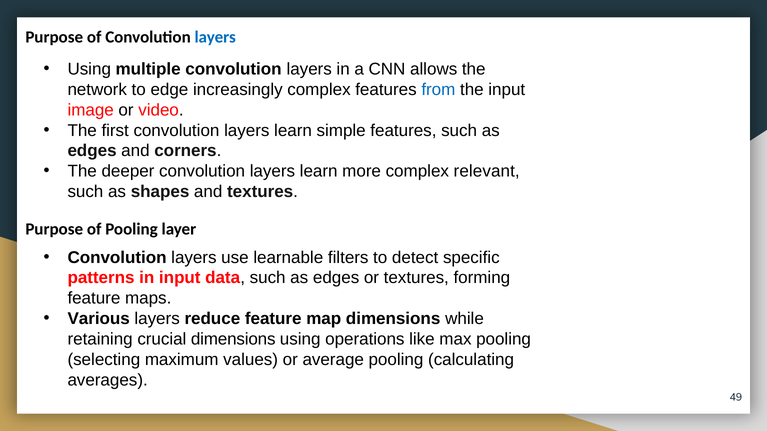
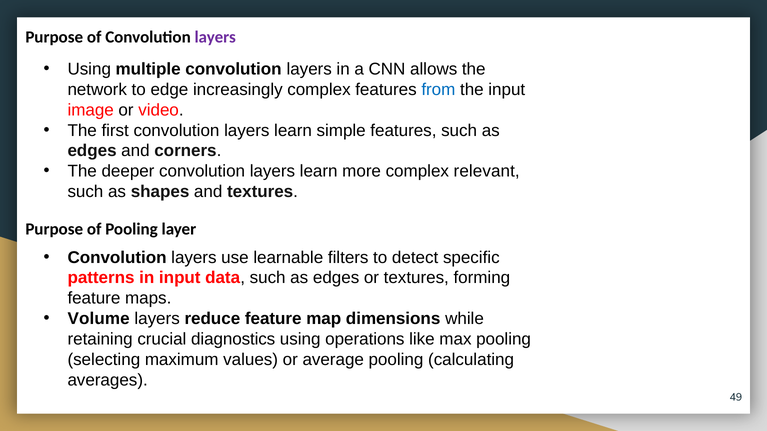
layers at (215, 37) colour: blue -> purple
Various: Various -> Volume
crucial dimensions: dimensions -> diagnostics
